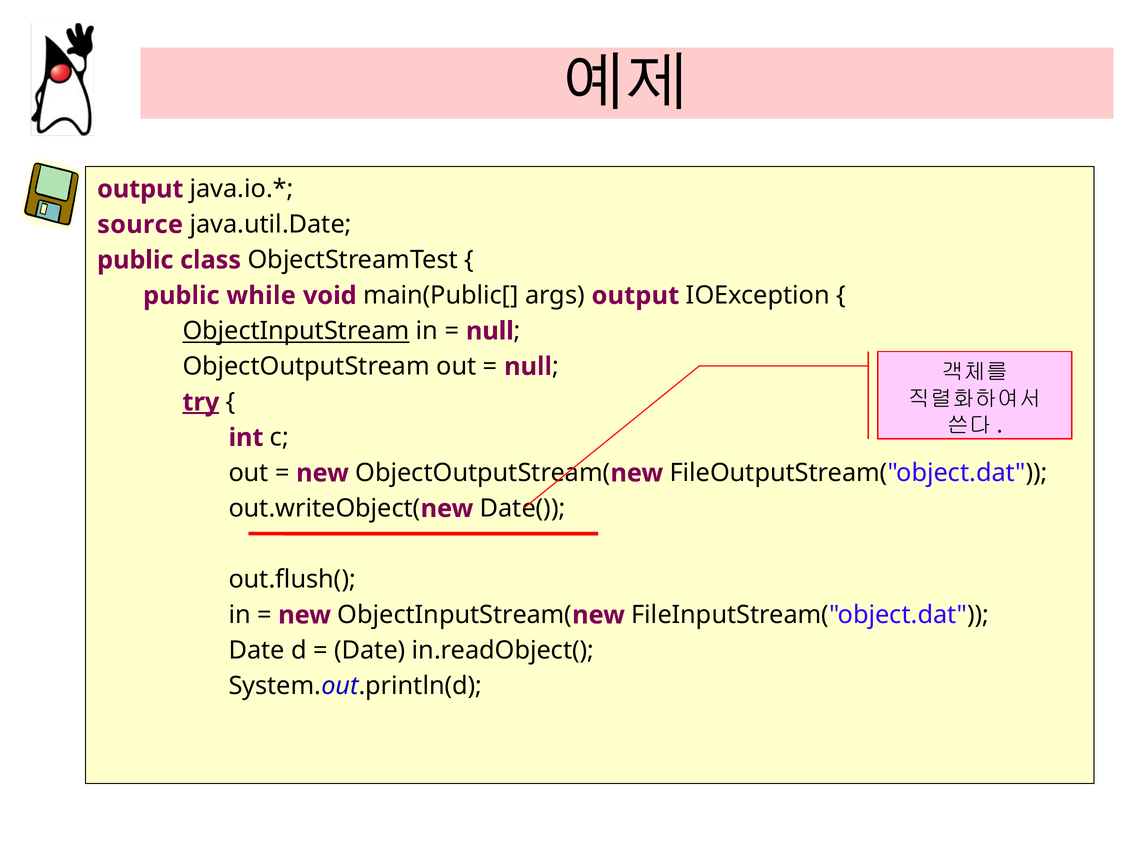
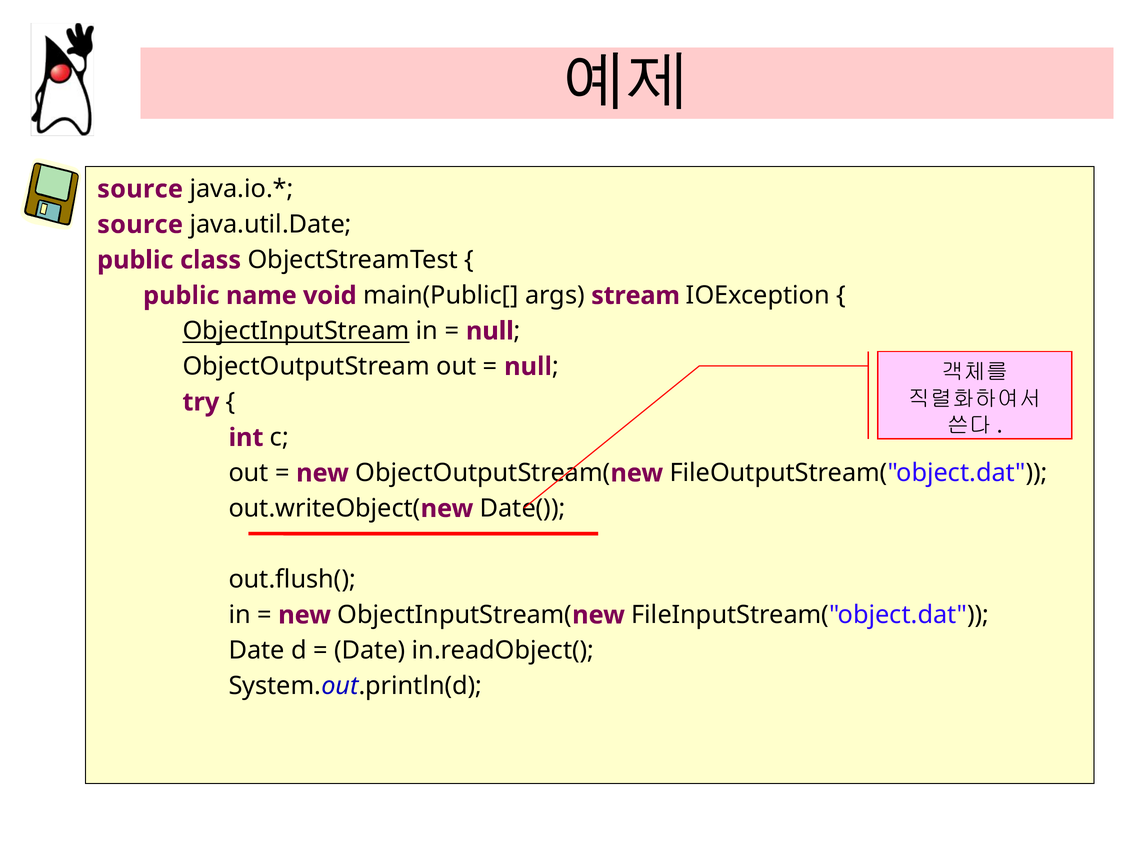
output at (140, 189): output -> source
while: while -> name
args output: output -> stream
try underline: present -> none
